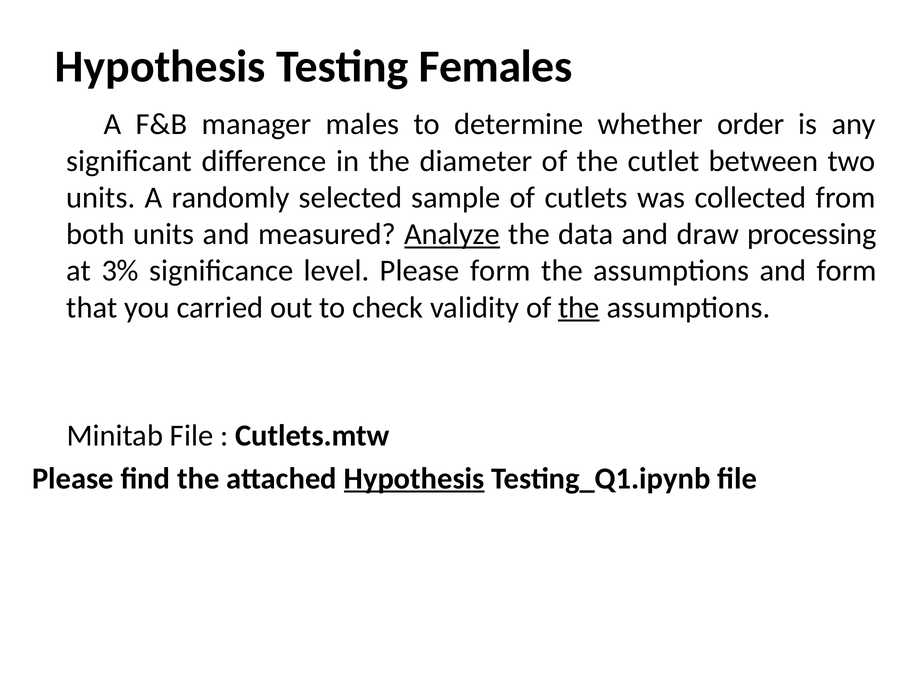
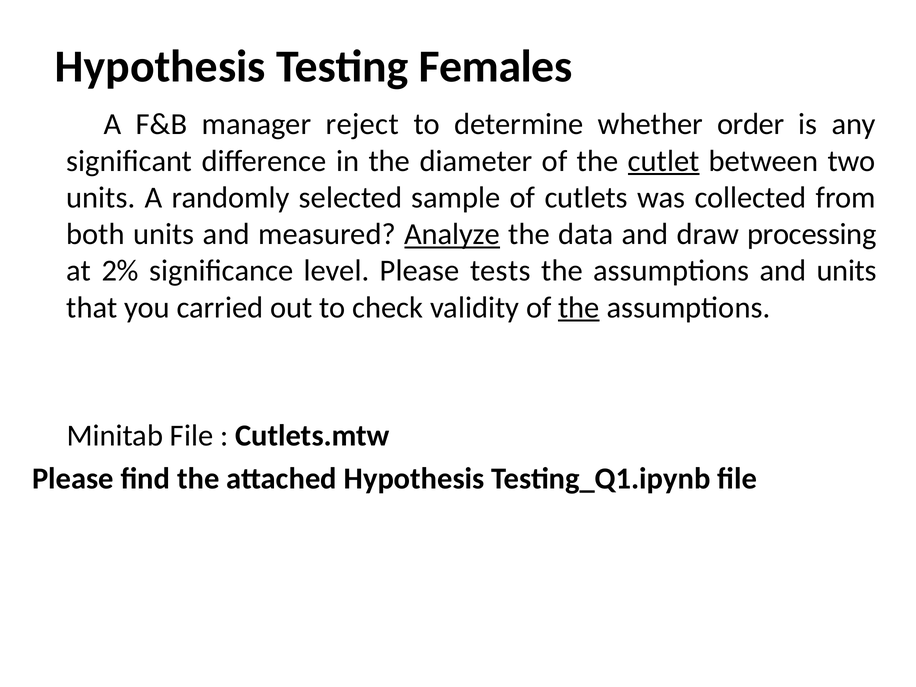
males: males -> reject
cutlet underline: none -> present
3%: 3% -> 2%
Please form: form -> tests
and form: form -> units
Hypothesis at (414, 478) underline: present -> none
